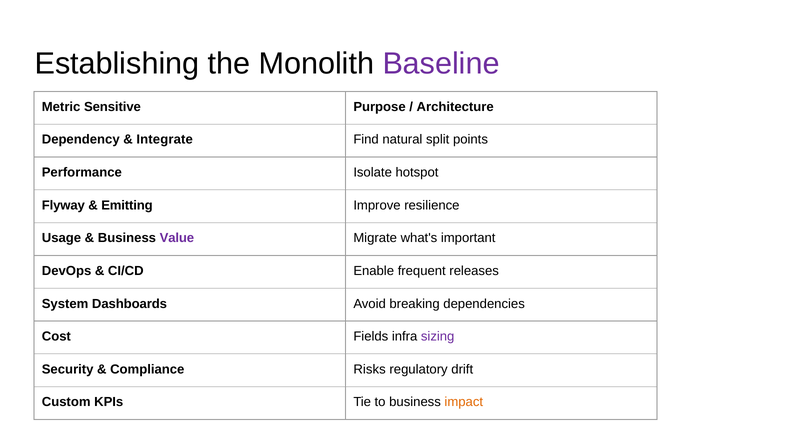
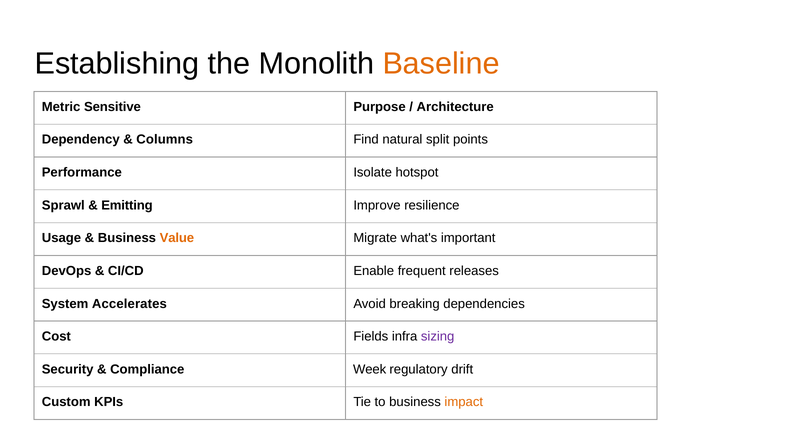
Baseline colour: purple -> orange
Integrate: Integrate -> Columns
Flyway: Flyway -> Sprawl
Value colour: purple -> orange
Dashboards: Dashboards -> Accelerates
Risks: Risks -> Week
